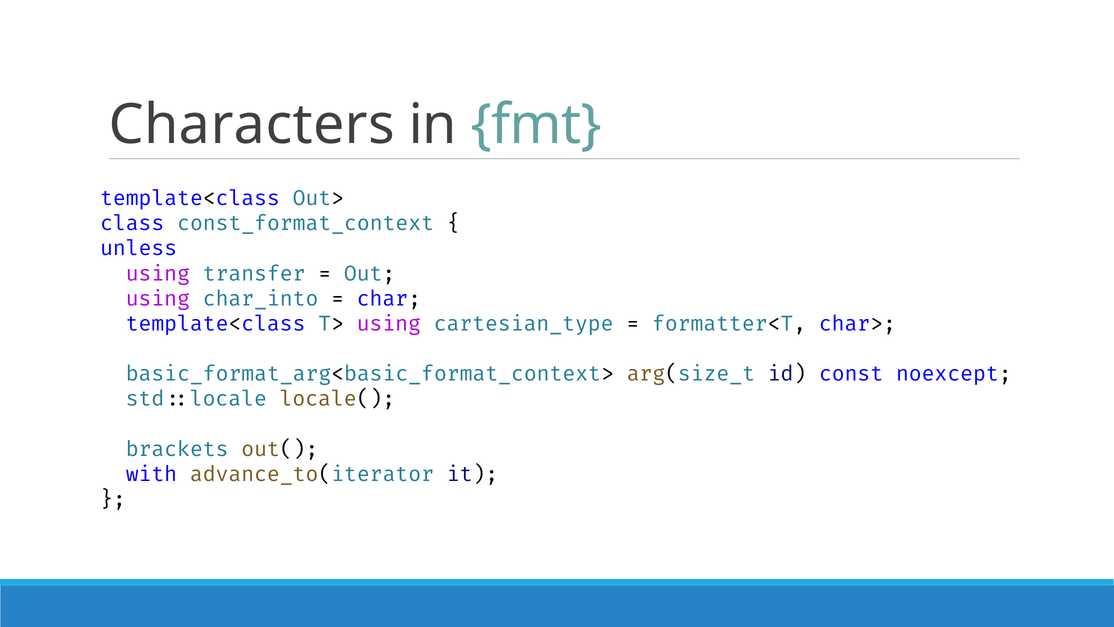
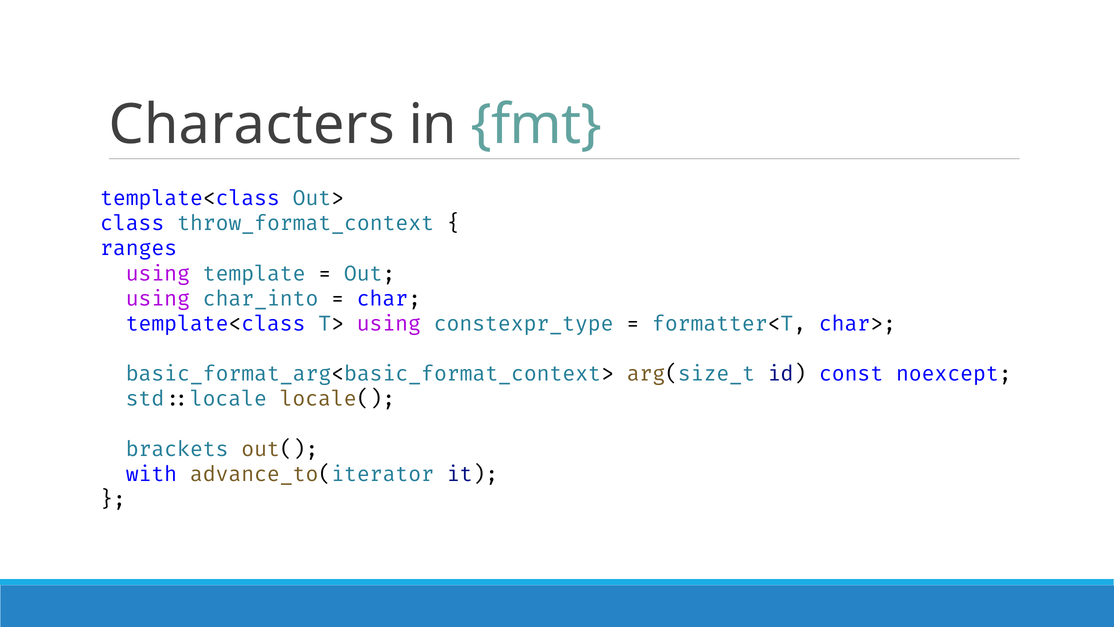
const_format_context: const_format_context -> throw_format_context
unless: unless -> ranges
transfer: transfer -> template
cartesian_type: cartesian_type -> constexpr_type
